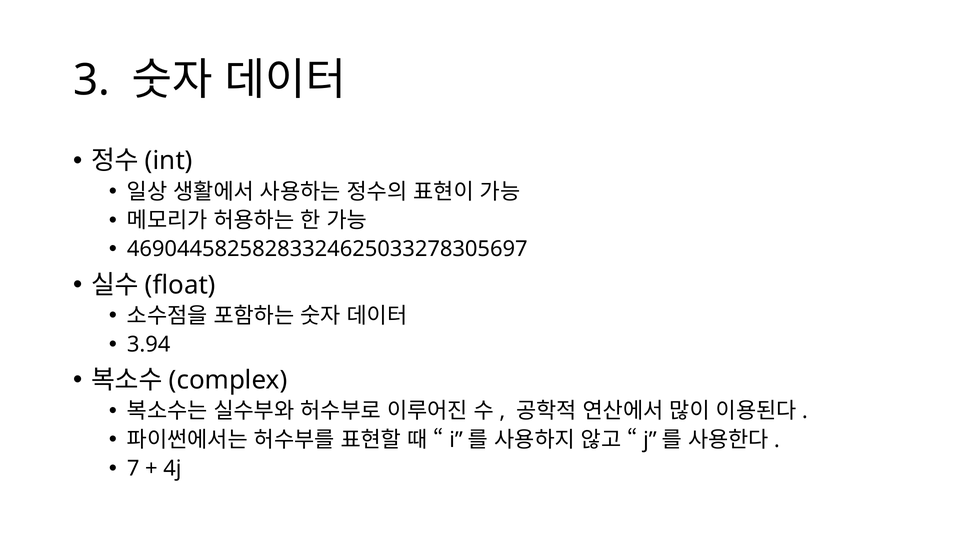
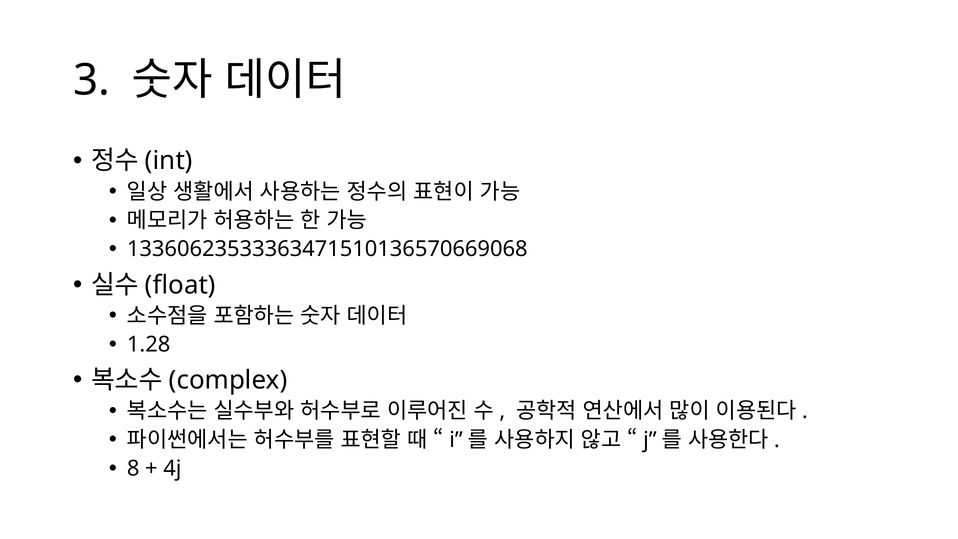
46904458258283324625033278305697: 46904458258283324625033278305697 -> 13360623533363471510136570669068
3.94: 3.94 -> 1.28
7: 7 -> 8
